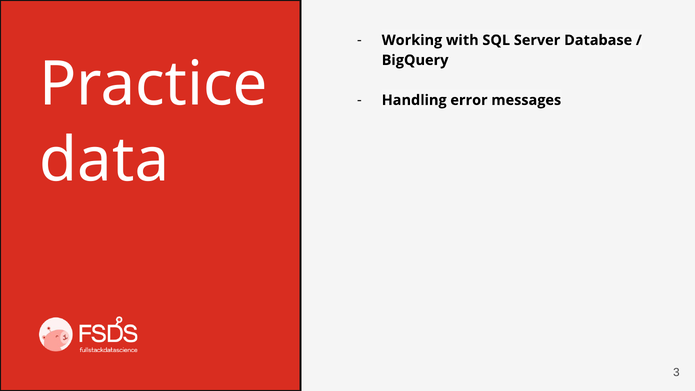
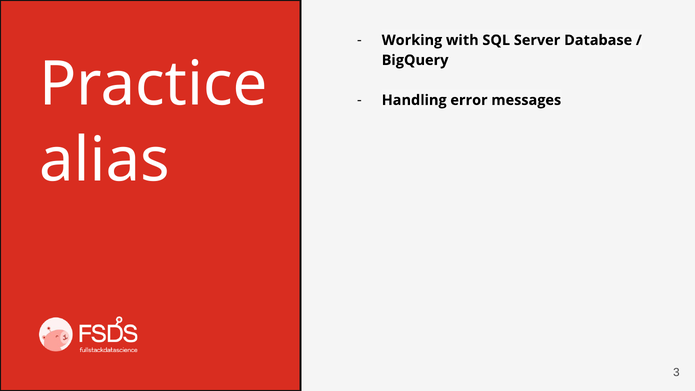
data: data -> alias
